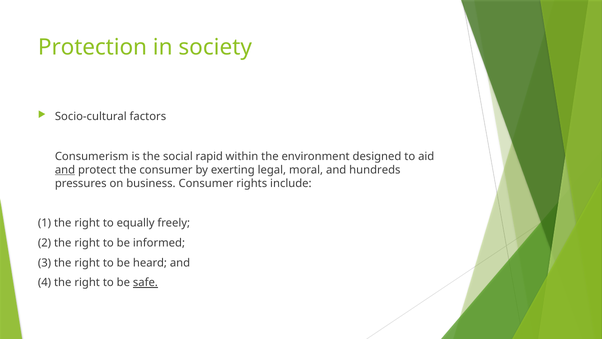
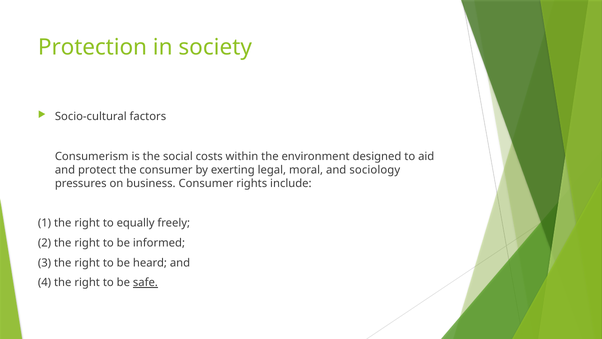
rapid: rapid -> costs
and at (65, 170) underline: present -> none
hundreds: hundreds -> sociology
